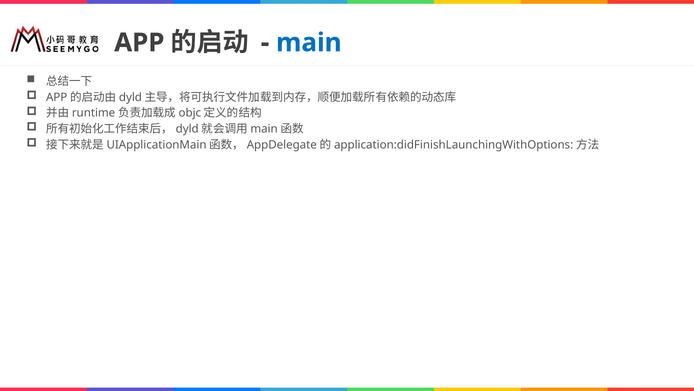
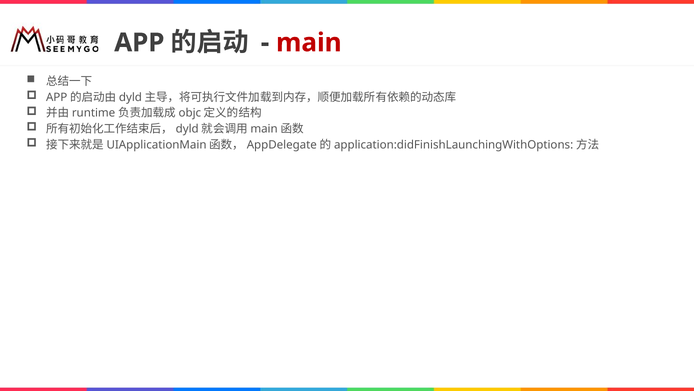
main colour: blue -> red
